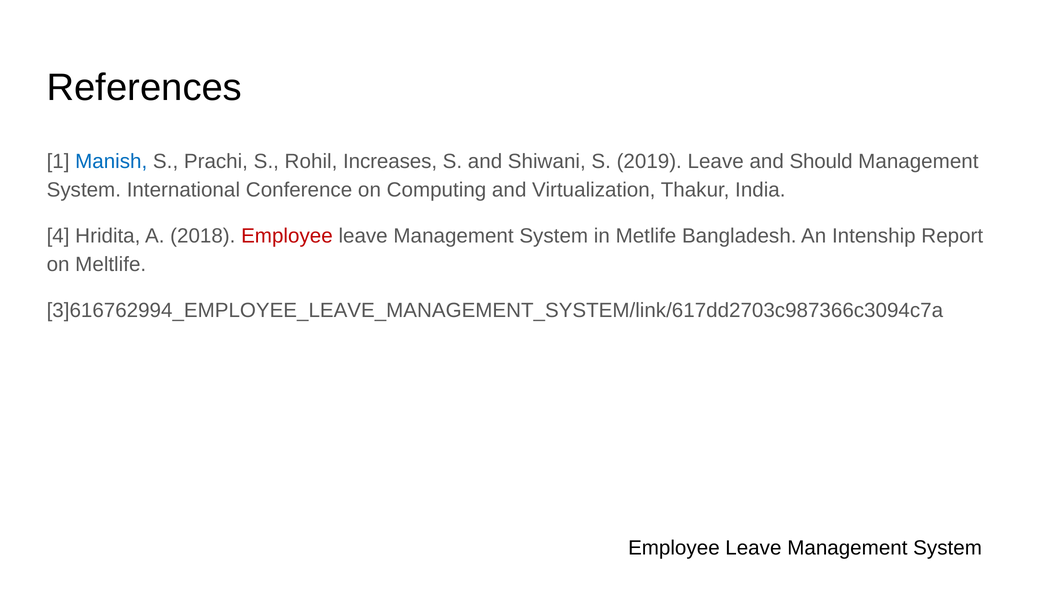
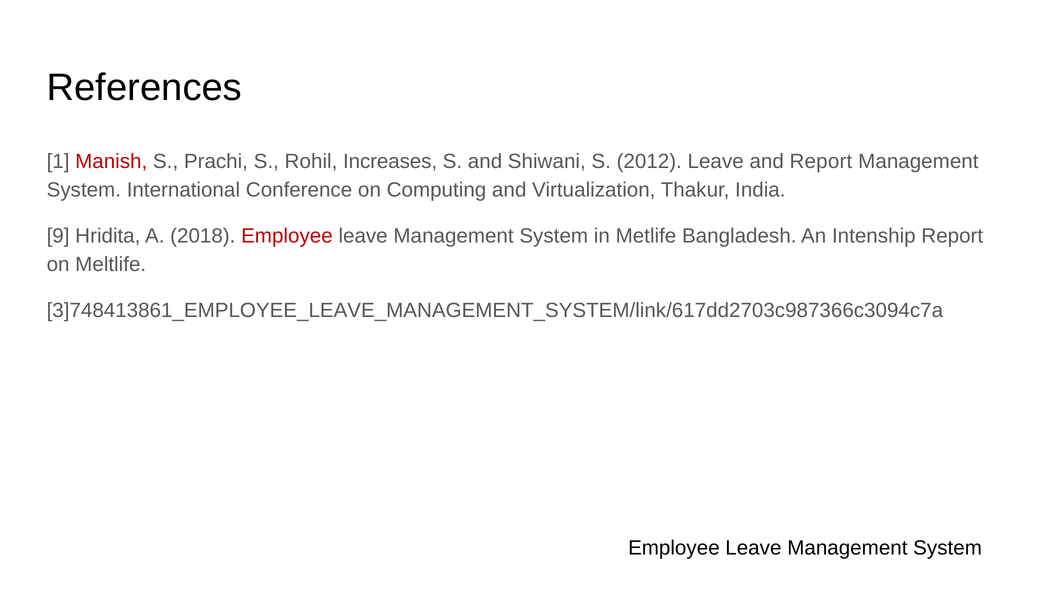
Manish colour: blue -> red
2019: 2019 -> 2012
and Should: Should -> Report
4: 4 -> 9
3]616762994_EMPLOYEE_LEAVE_MANAGEMENT_SYSTEM/link/617dd2703c987366c3094c7a: 3]616762994_EMPLOYEE_LEAVE_MANAGEMENT_SYSTEM/link/617dd2703c987366c3094c7a -> 3]748413861_EMPLOYEE_LEAVE_MANAGEMENT_SYSTEM/link/617dd2703c987366c3094c7a
